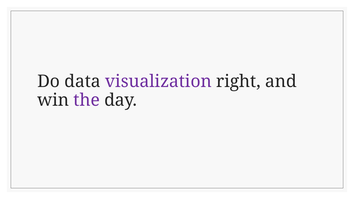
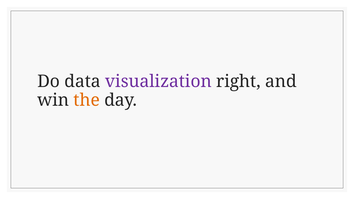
the colour: purple -> orange
